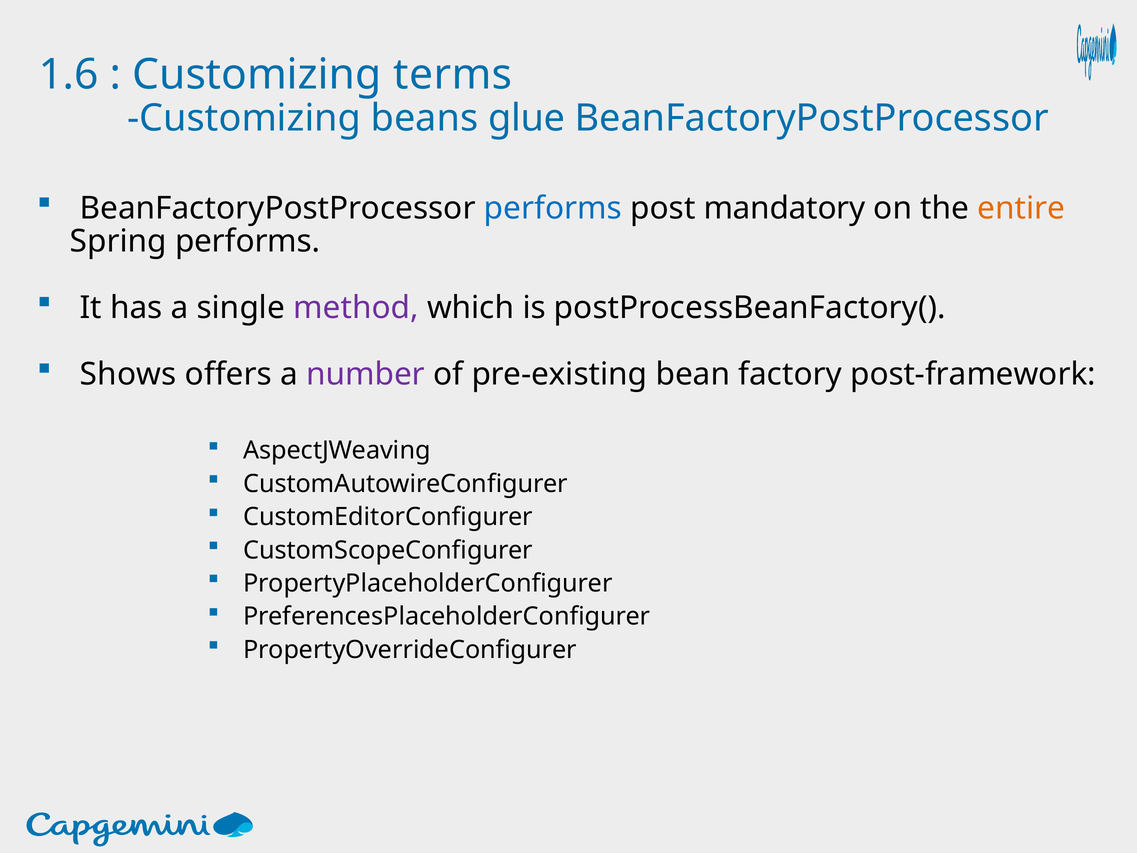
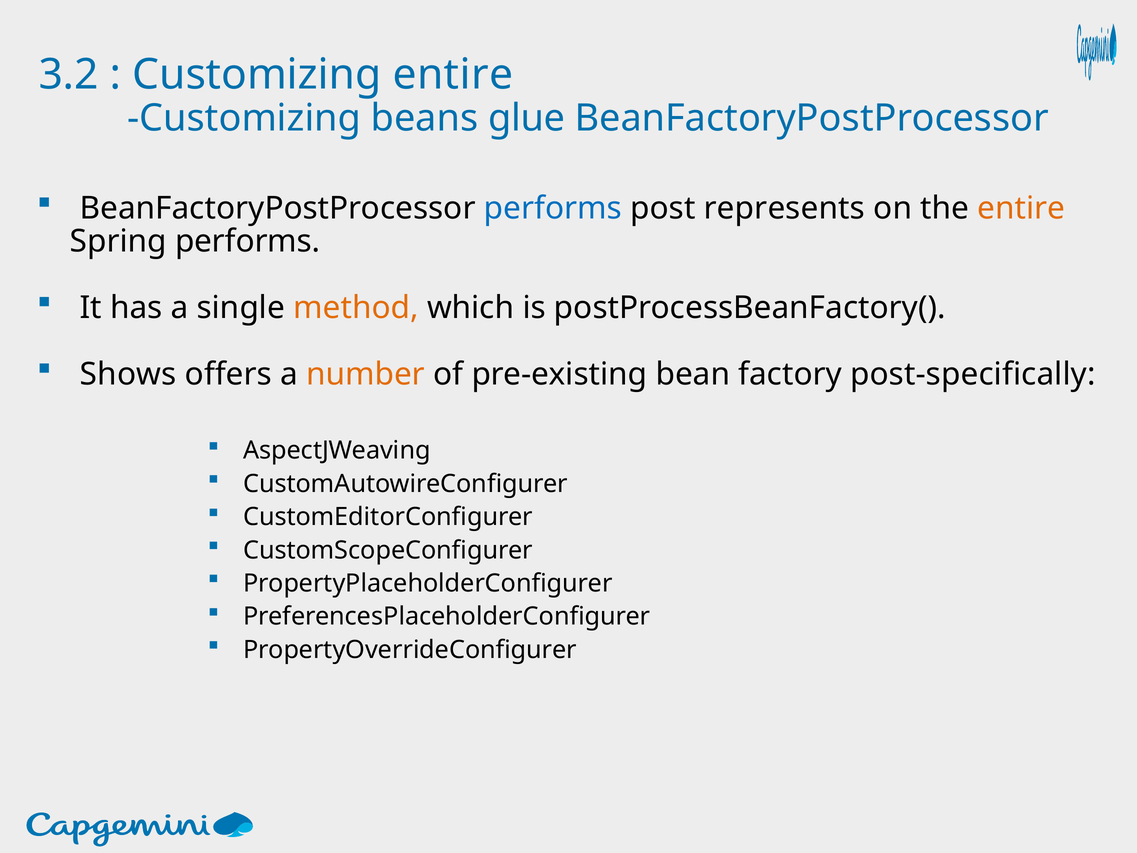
1.6: 1.6 -> 3.2
Customizing terms: terms -> entire
mandatory: mandatory -> represents
method colour: purple -> orange
number colour: purple -> orange
post-framework: post-framework -> post-specifically
